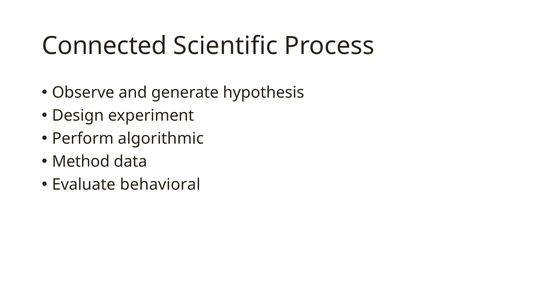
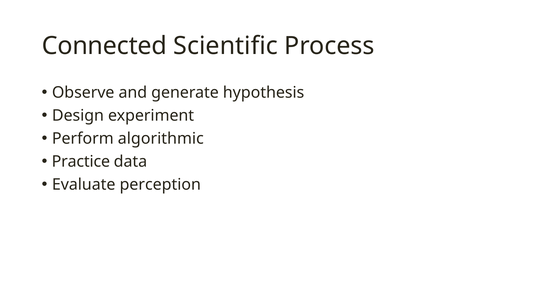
Method: Method -> Practice
behavioral: behavioral -> perception
